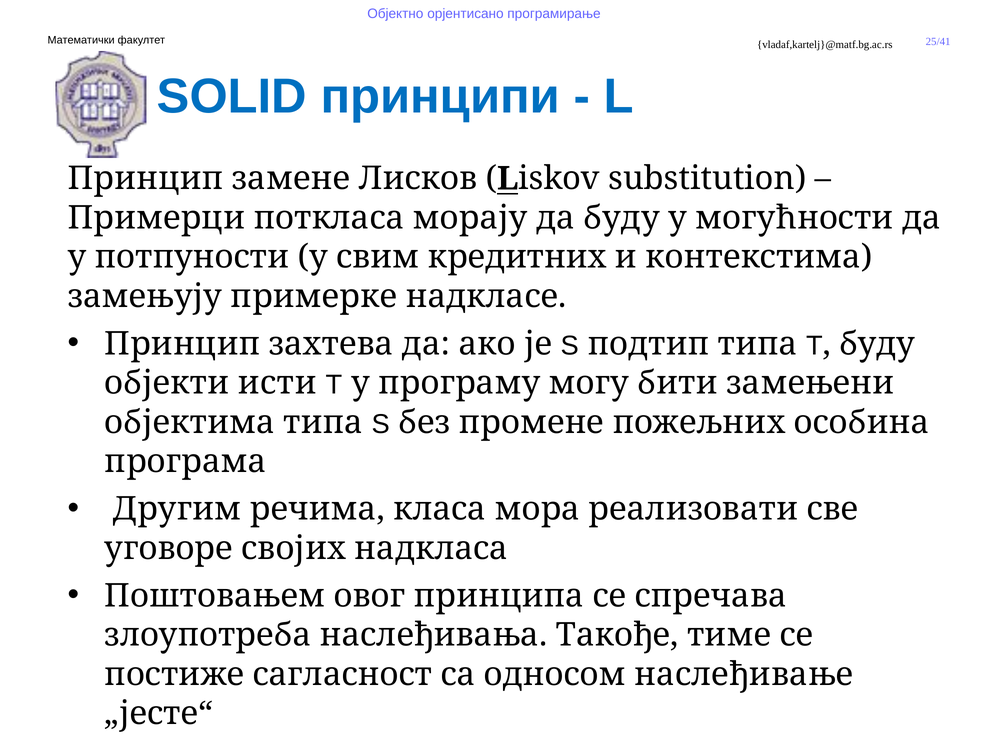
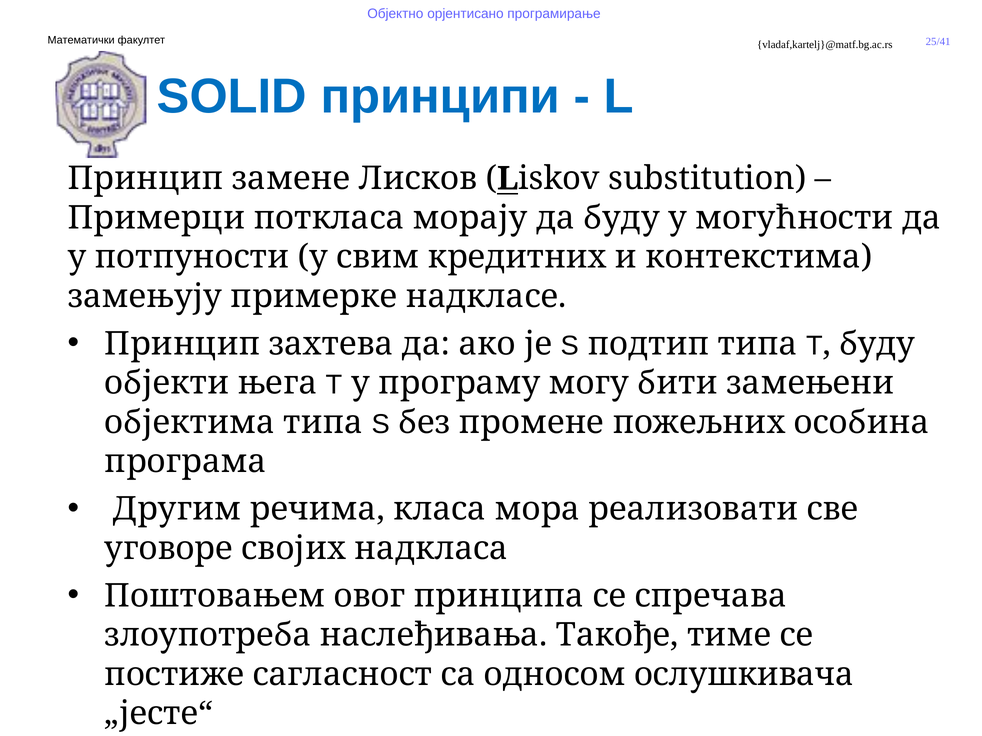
исти: исти -> њега
наслеђивање: наслеђивање -> ослушкивача
